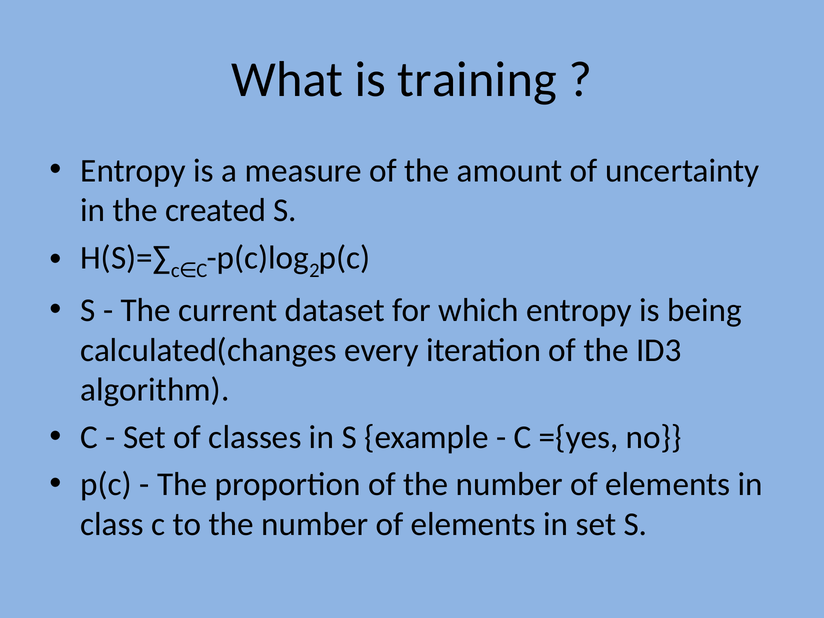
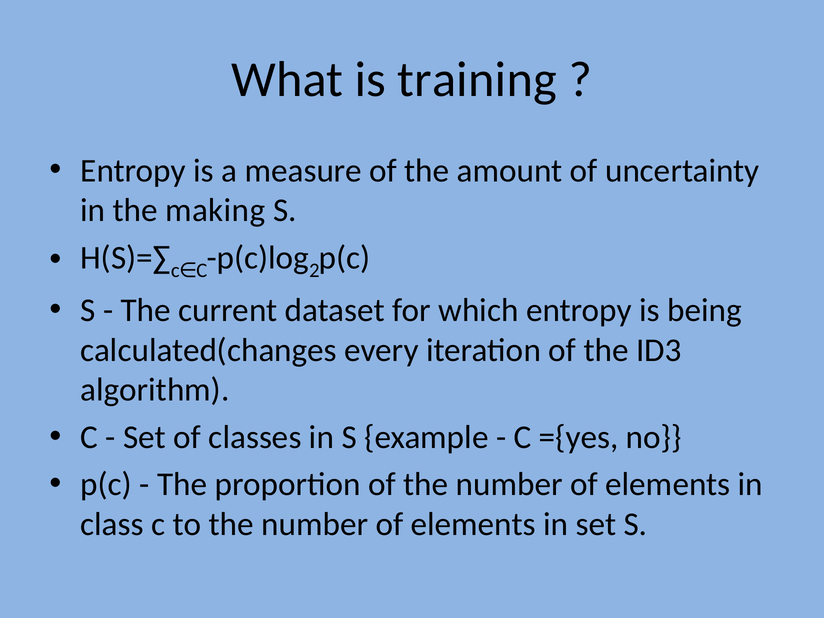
created: created -> making
